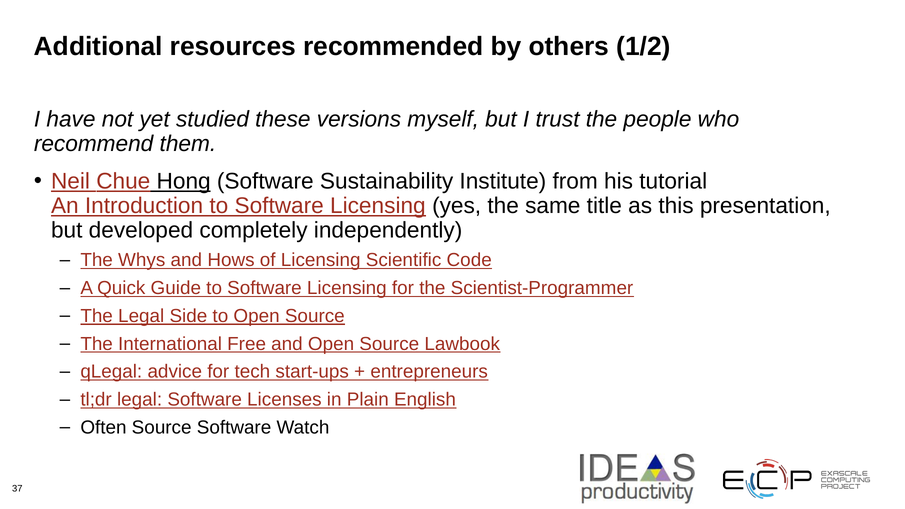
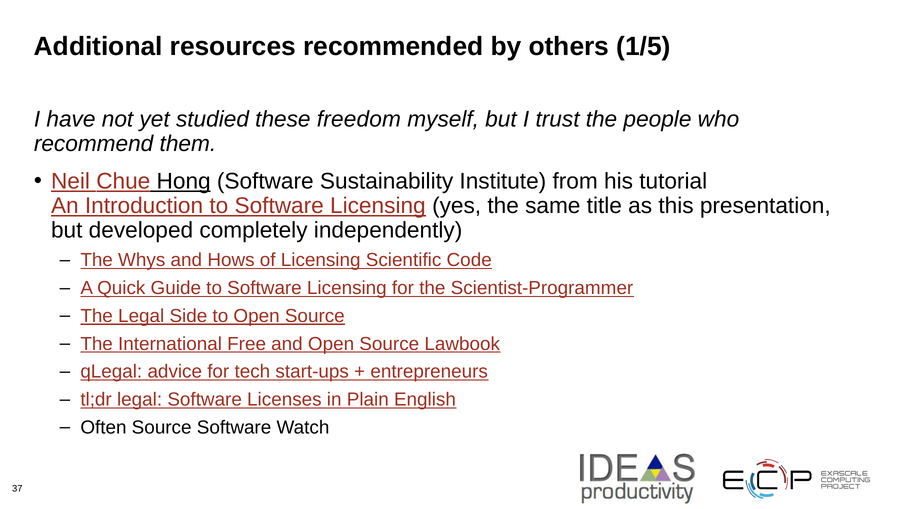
1/2: 1/2 -> 1/5
versions: versions -> freedom
